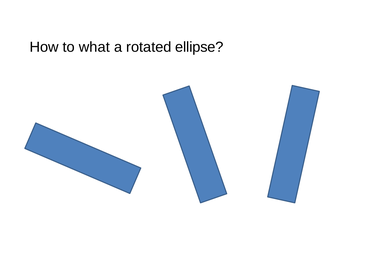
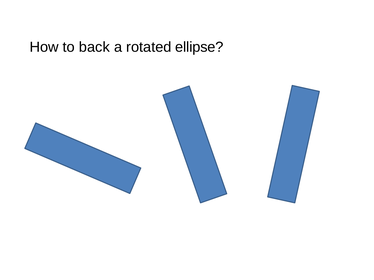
what: what -> back
